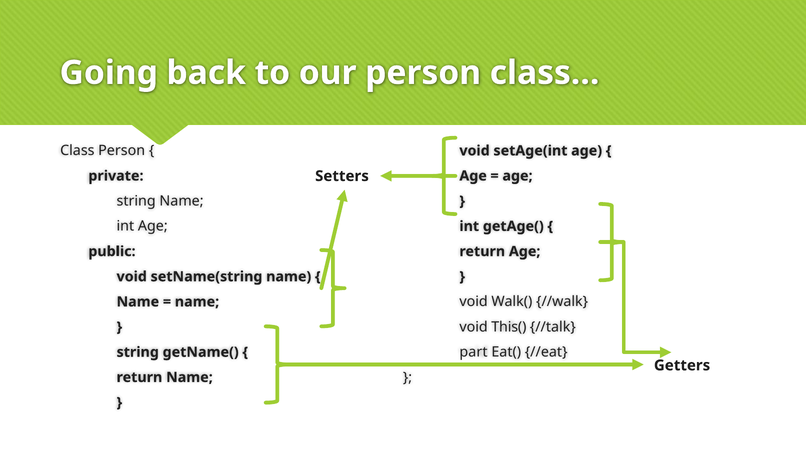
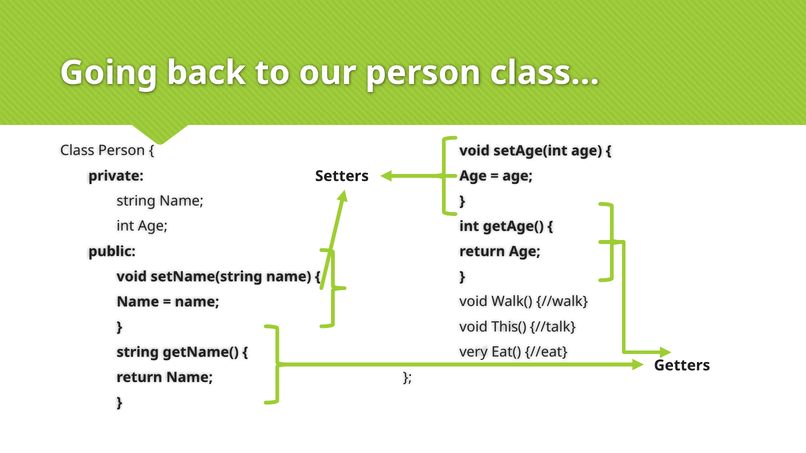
part: part -> very
